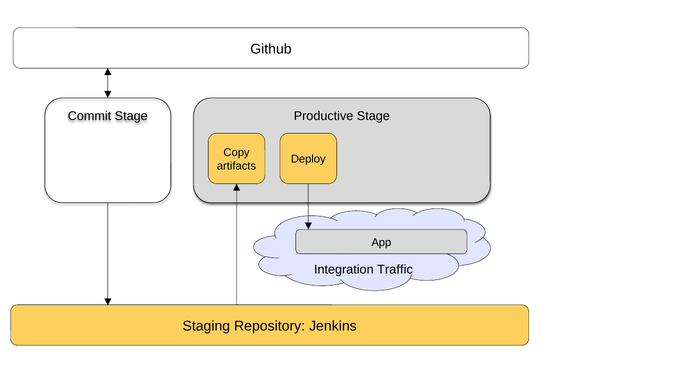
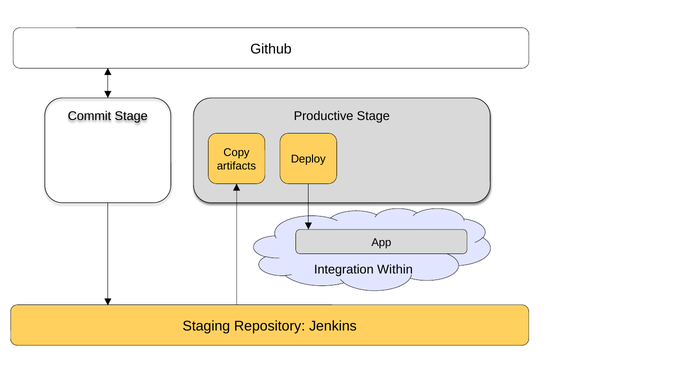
Traffic: Traffic -> Within
